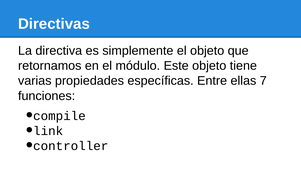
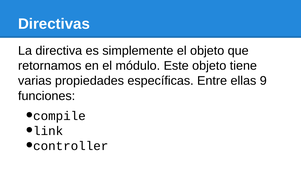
7: 7 -> 9
